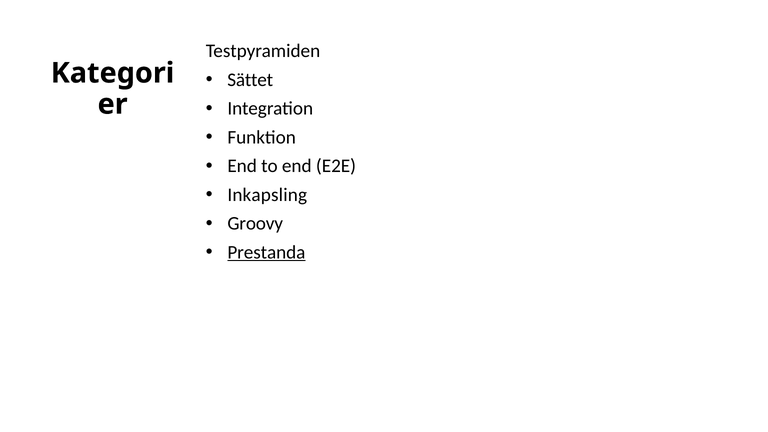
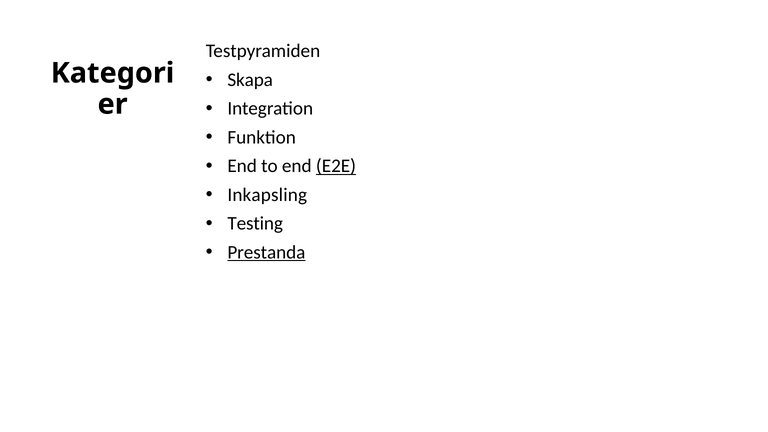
Sättet: Sättet -> Skapa
E2E underline: none -> present
Groovy: Groovy -> Testing
